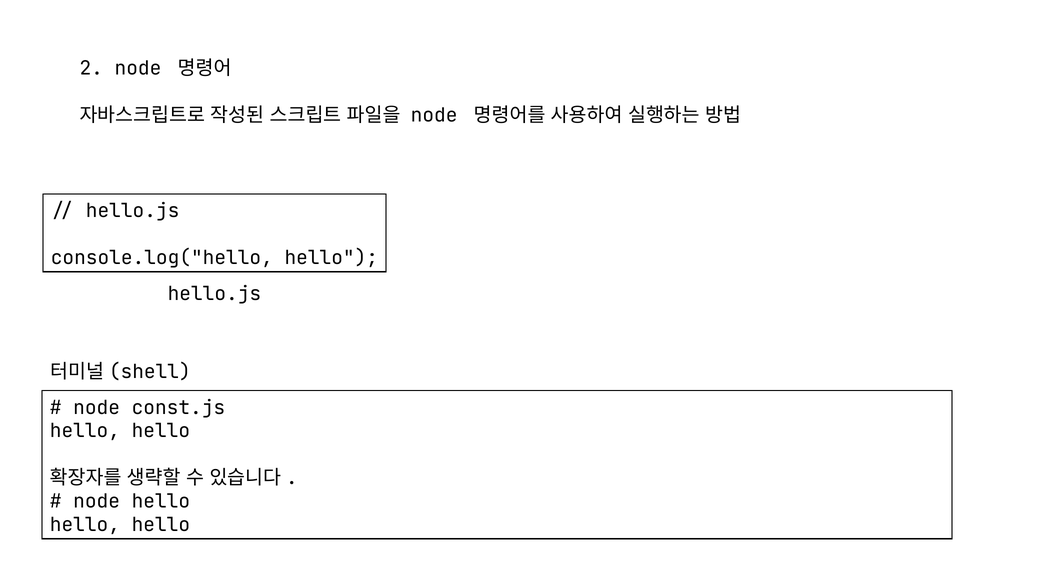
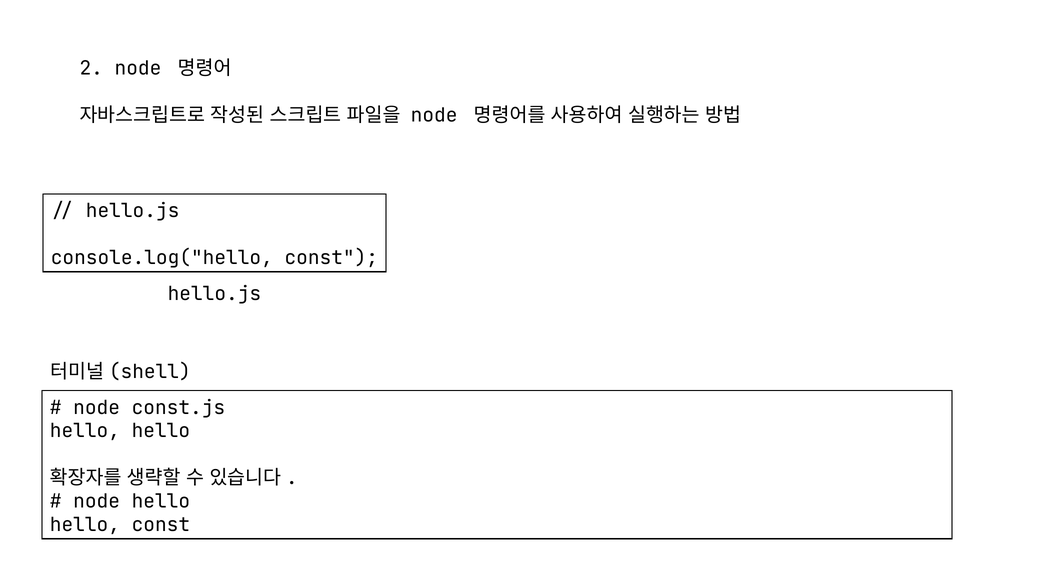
console.log("hello hello: hello -> const
hello at (161, 524): hello -> const
